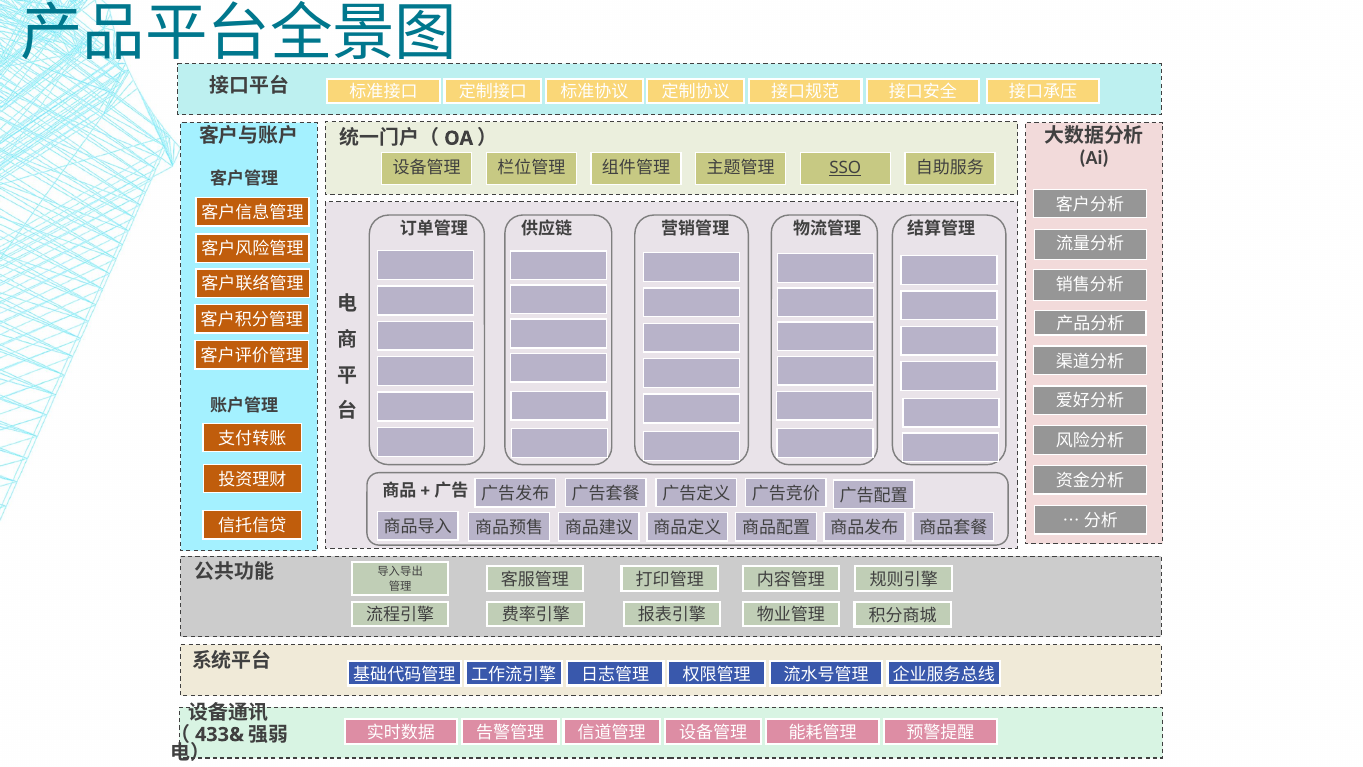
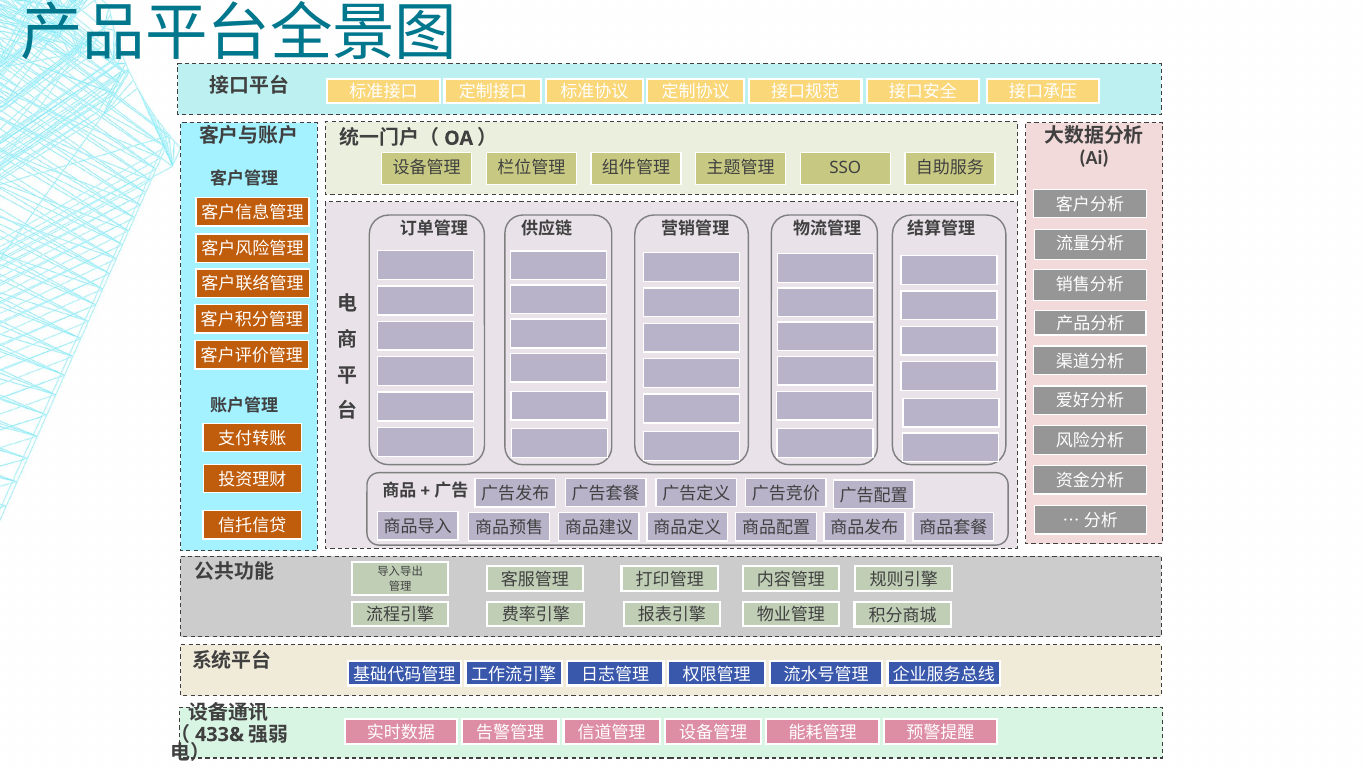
SSO underline: present -> none
